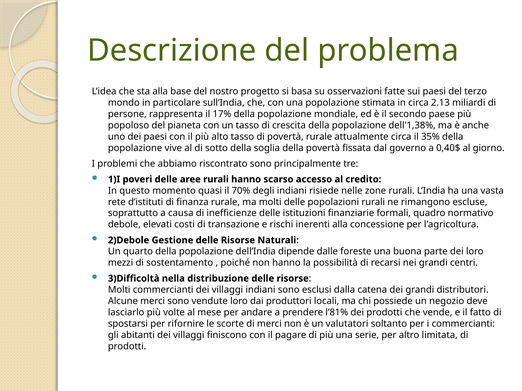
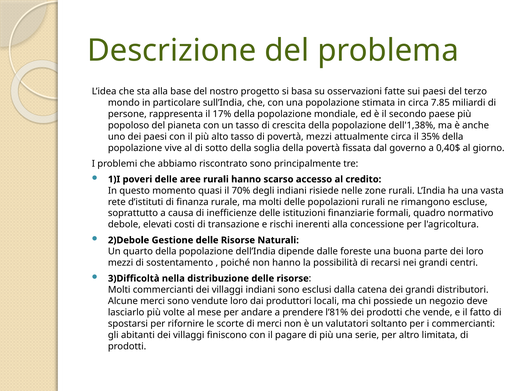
2.13: 2.13 -> 7.85
povertà rurale: rurale -> mezzi
